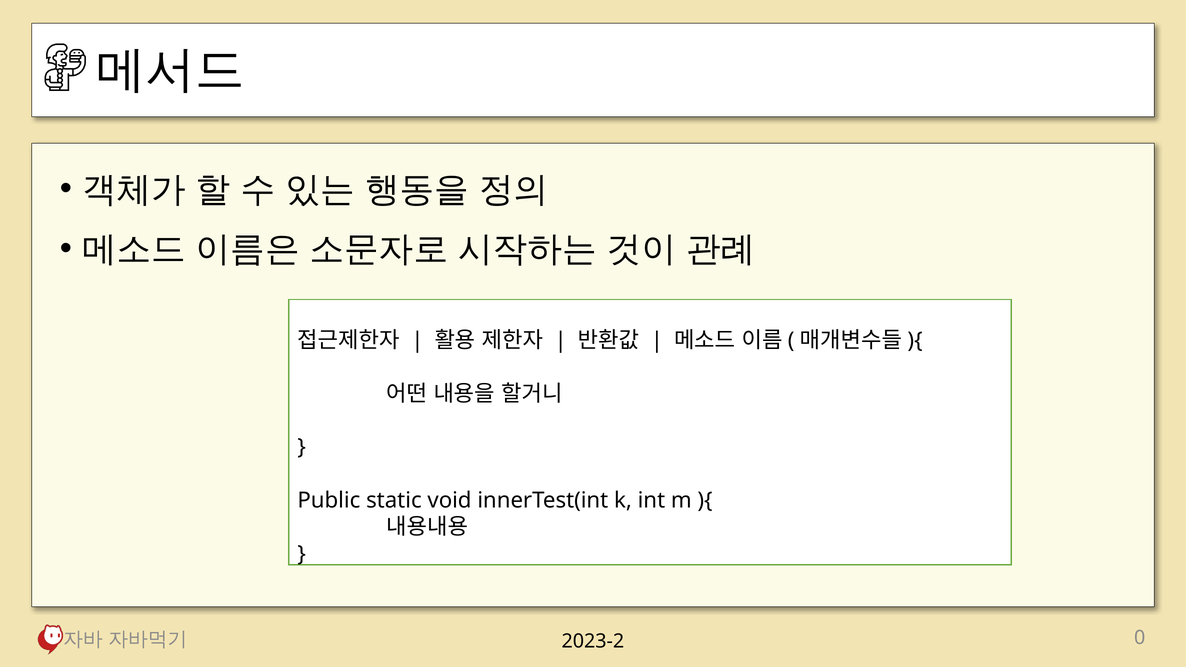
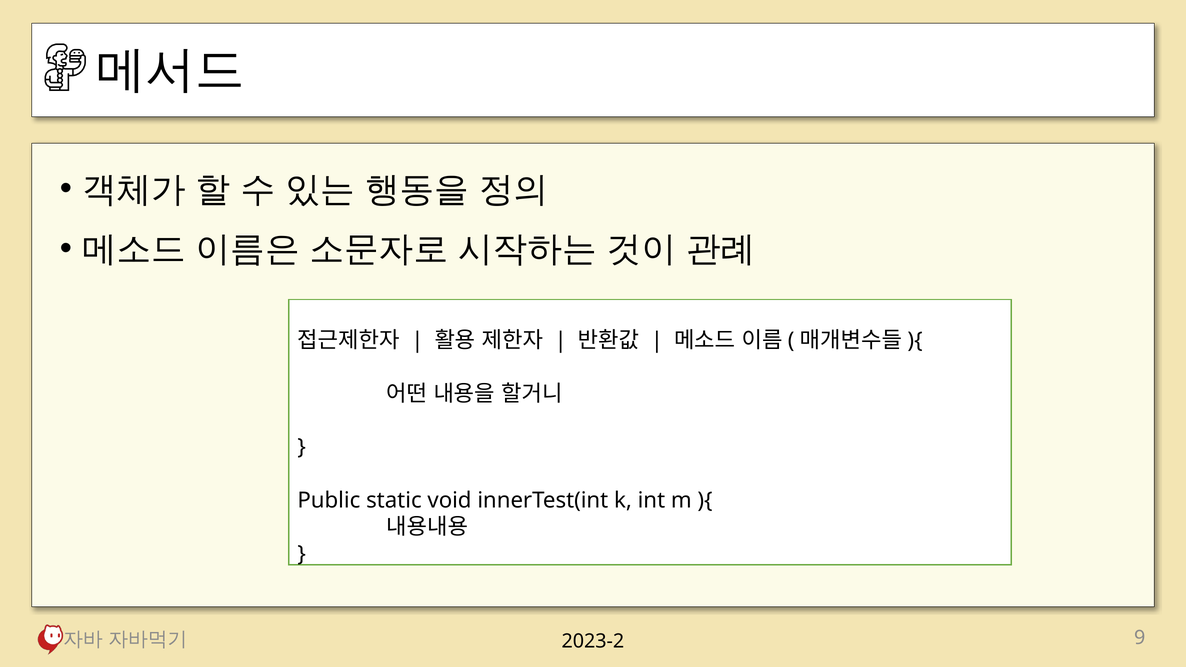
0: 0 -> 9
